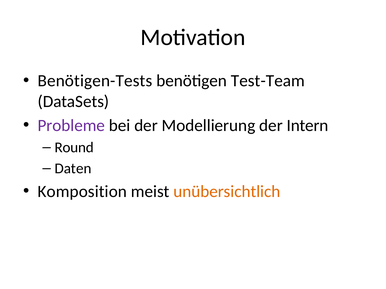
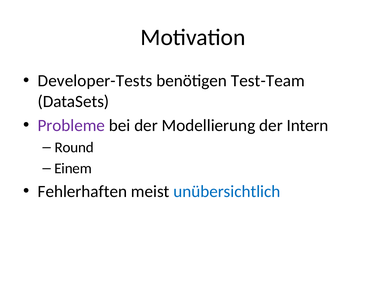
Benötigen-Tests: Benötigen-Tests -> Developer-Tests
Daten: Daten -> Einem
Komposition: Komposition -> Fehlerhaften
unübersichtlich colour: orange -> blue
